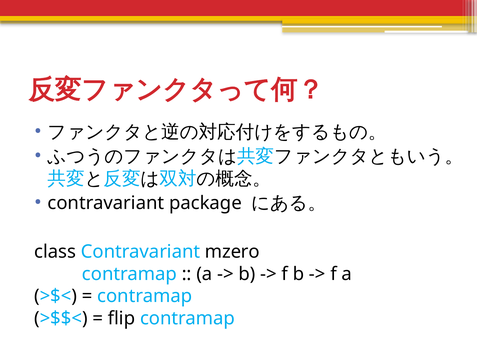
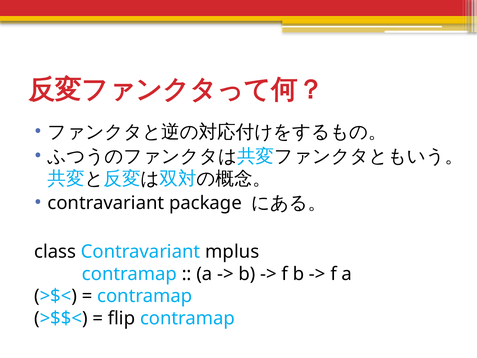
mzero: mzero -> mplus
